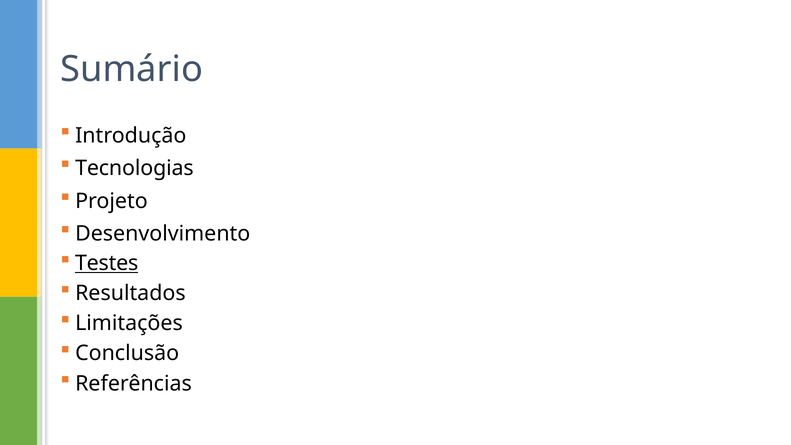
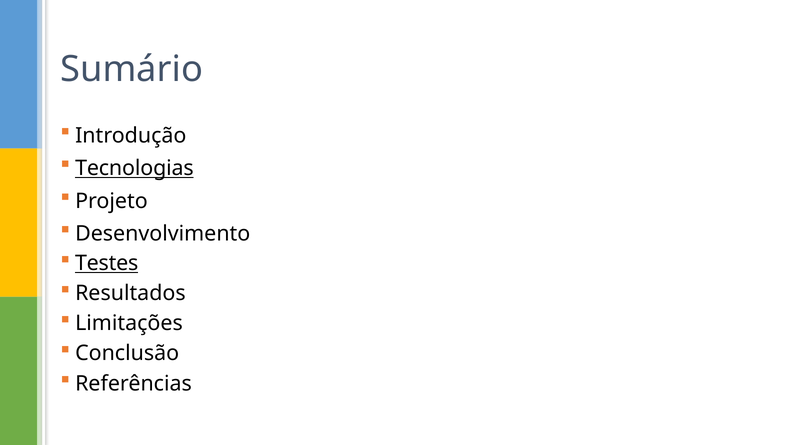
Tecnologias underline: none -> present
